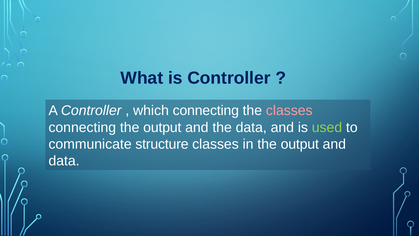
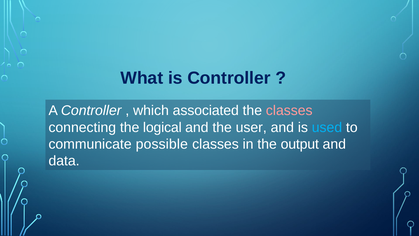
which connecting: connecting -> associated
connecting the output: output -> logical
the data: data -> user
used colour: light green -> light blue
structure: structure -> possible
